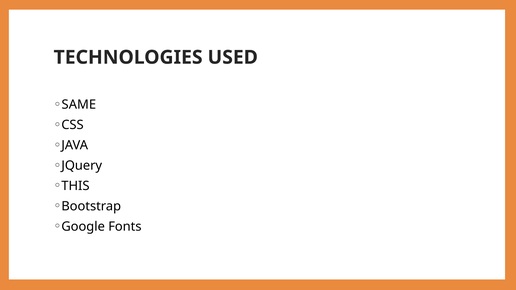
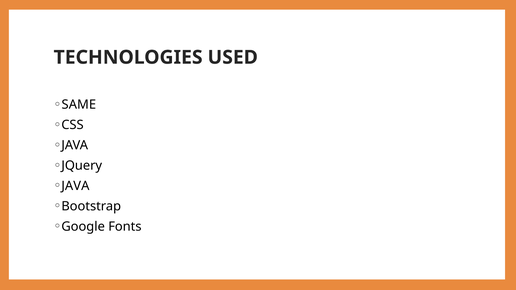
THIS at (75, 186): THIS -> JAVA
